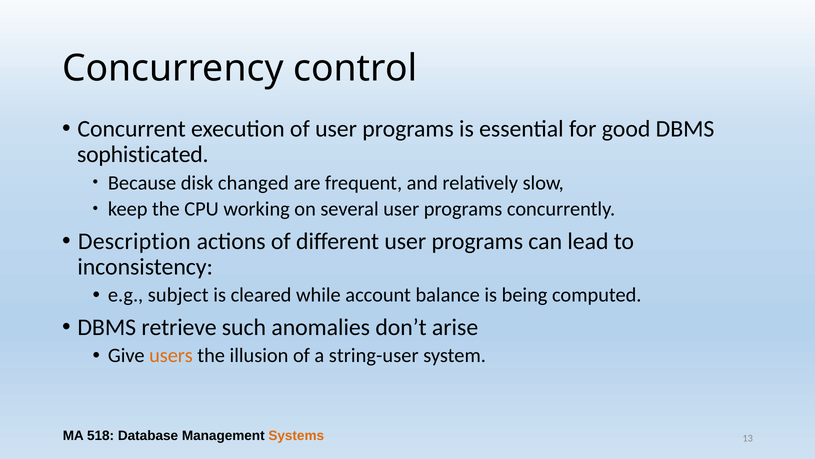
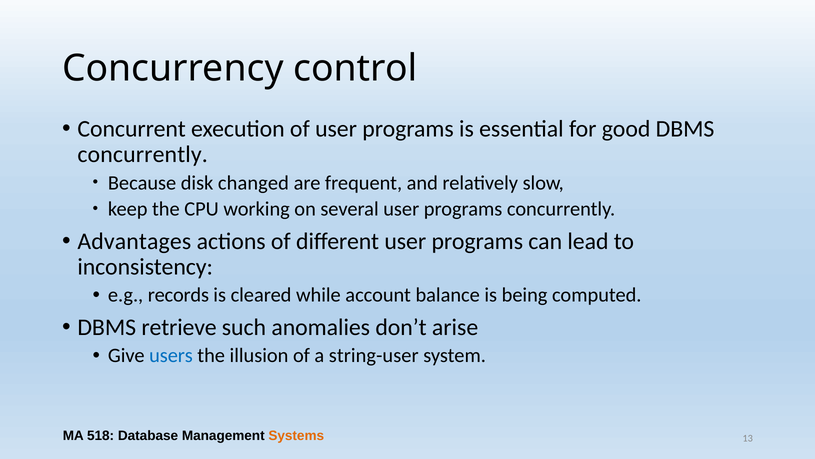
sophisticated at (143, 154): sophisticated -> concurrently
Description: Description -> Advantages
subject: subject -> records
users colour: orange -> blue
